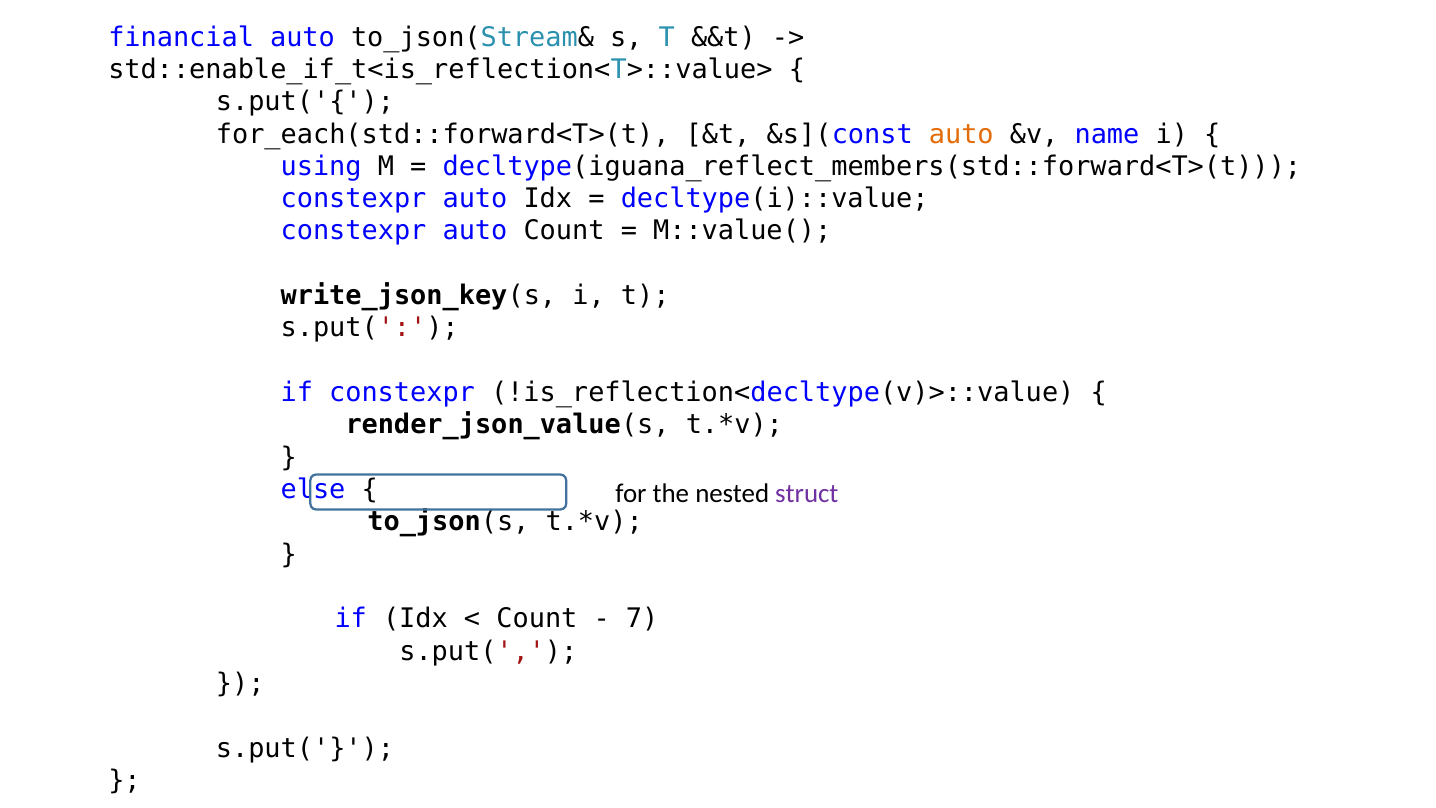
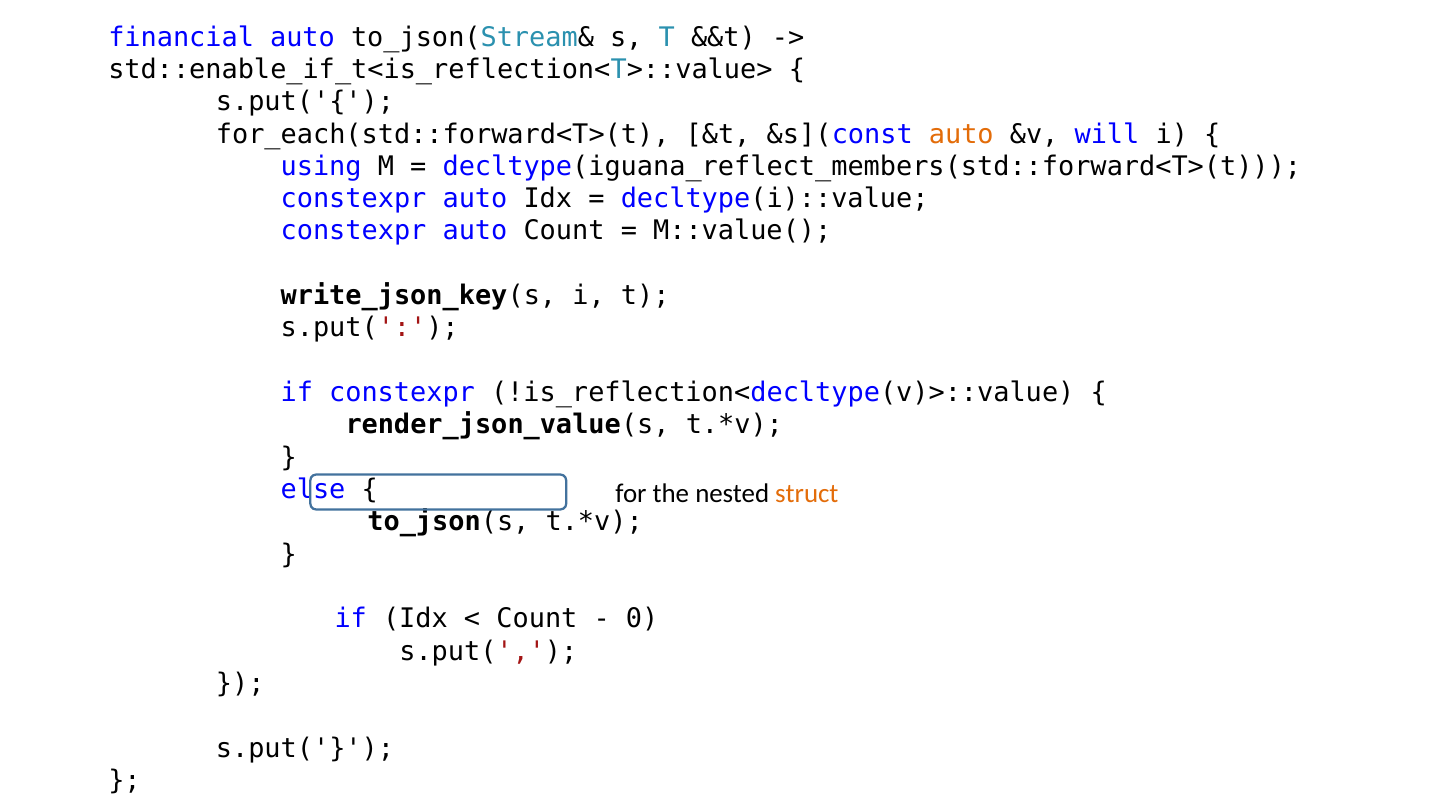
name: name -> will
struct colour: purple -> orange
7: 7 -> 0
